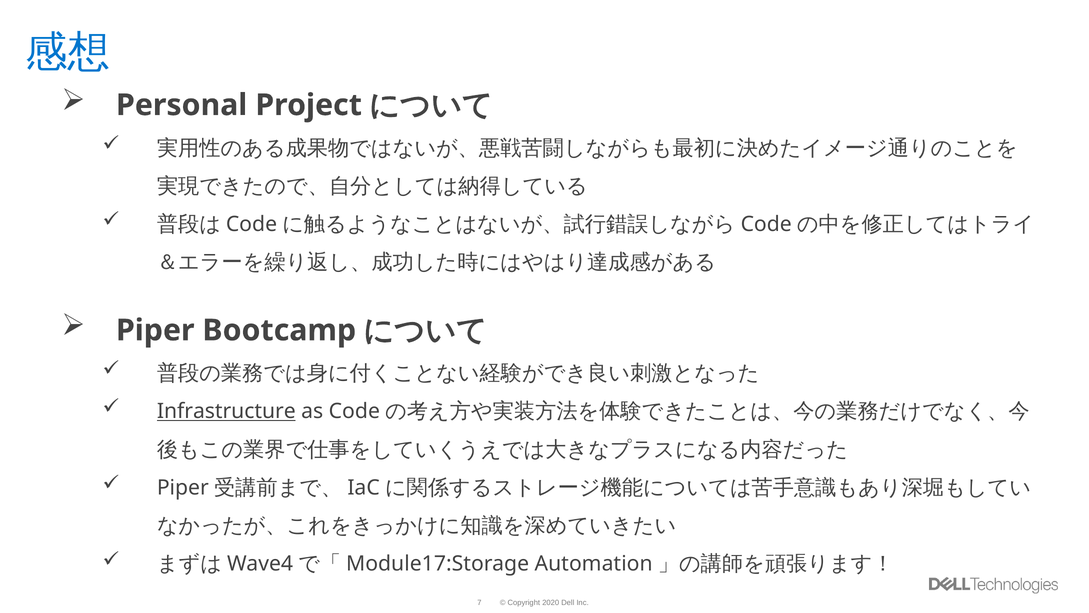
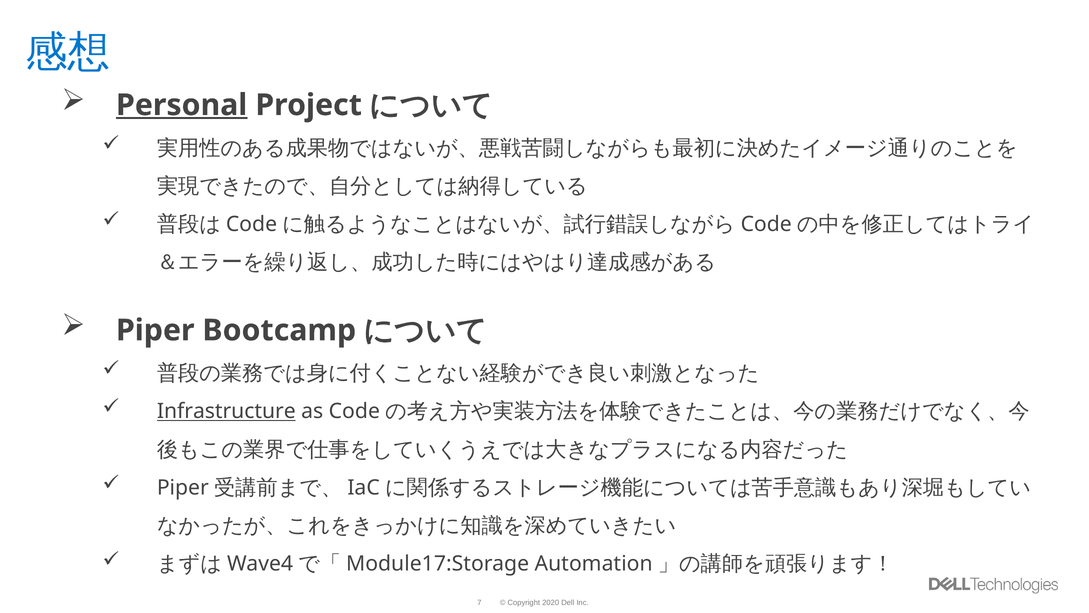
Personal underline: none -> present
